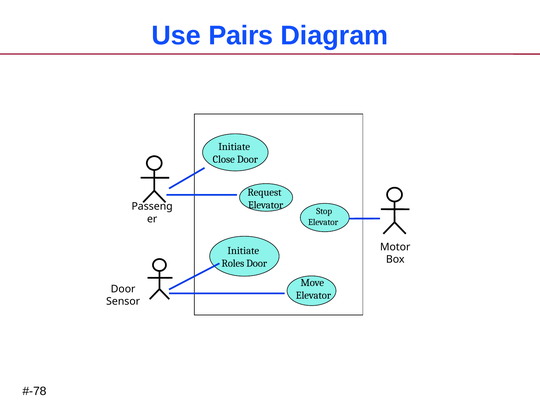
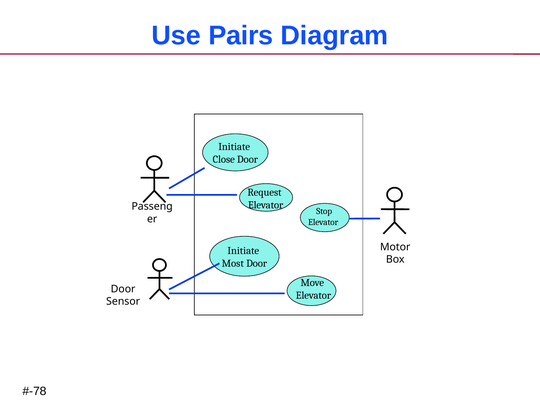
Roles: Roles -> Most
